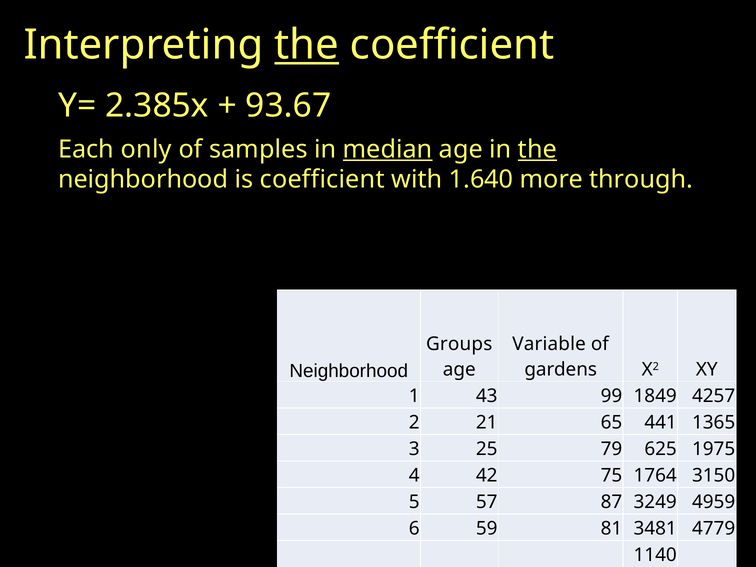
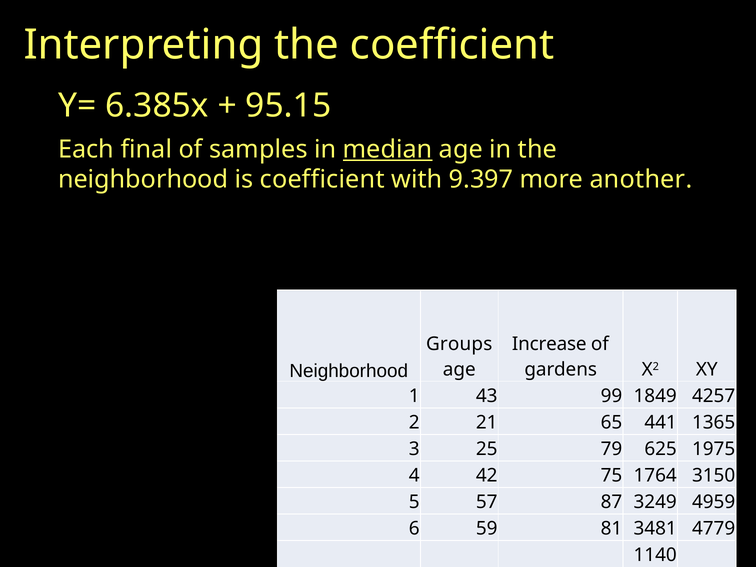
the at (307, 45) underline: present -> none
2.385x: 2.385x -> 6.385x
93.67: 93.67 -> 95.15
only: only -> final
the at (537, 149) underline: present -> none
1.640: 1.640 -> 9.397
through: through -> another
Variable: Variable -> Increase
